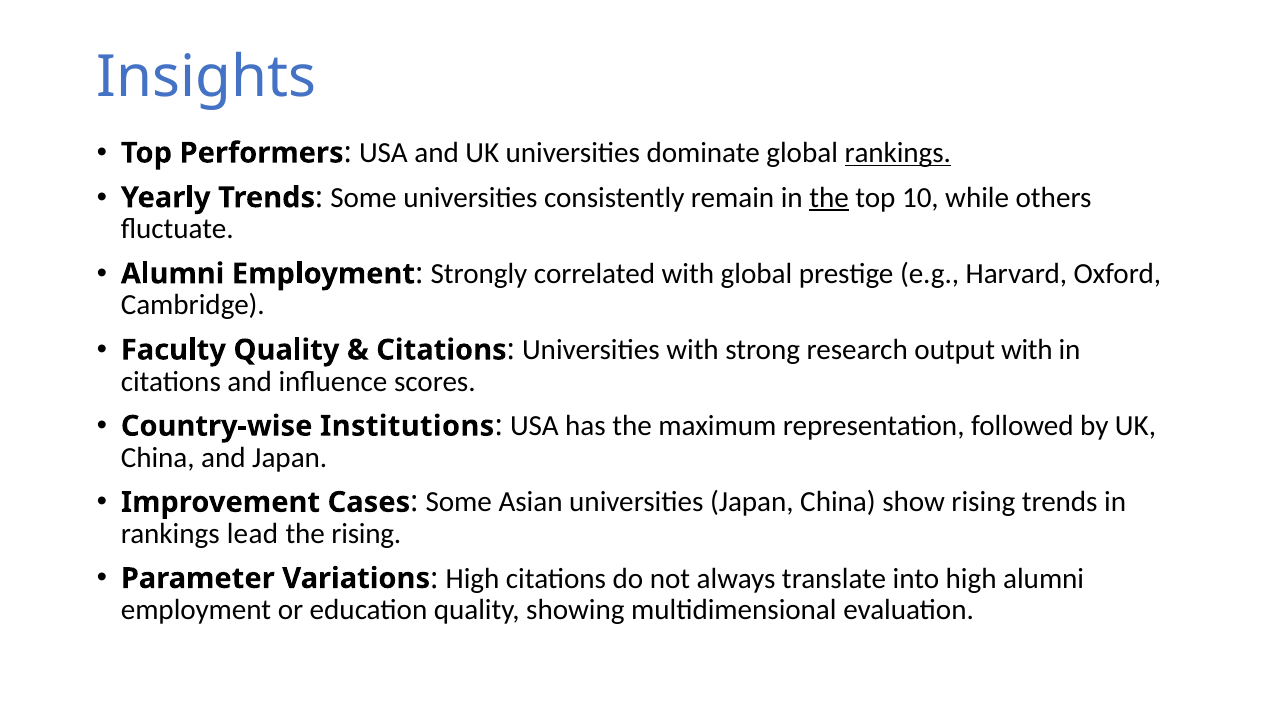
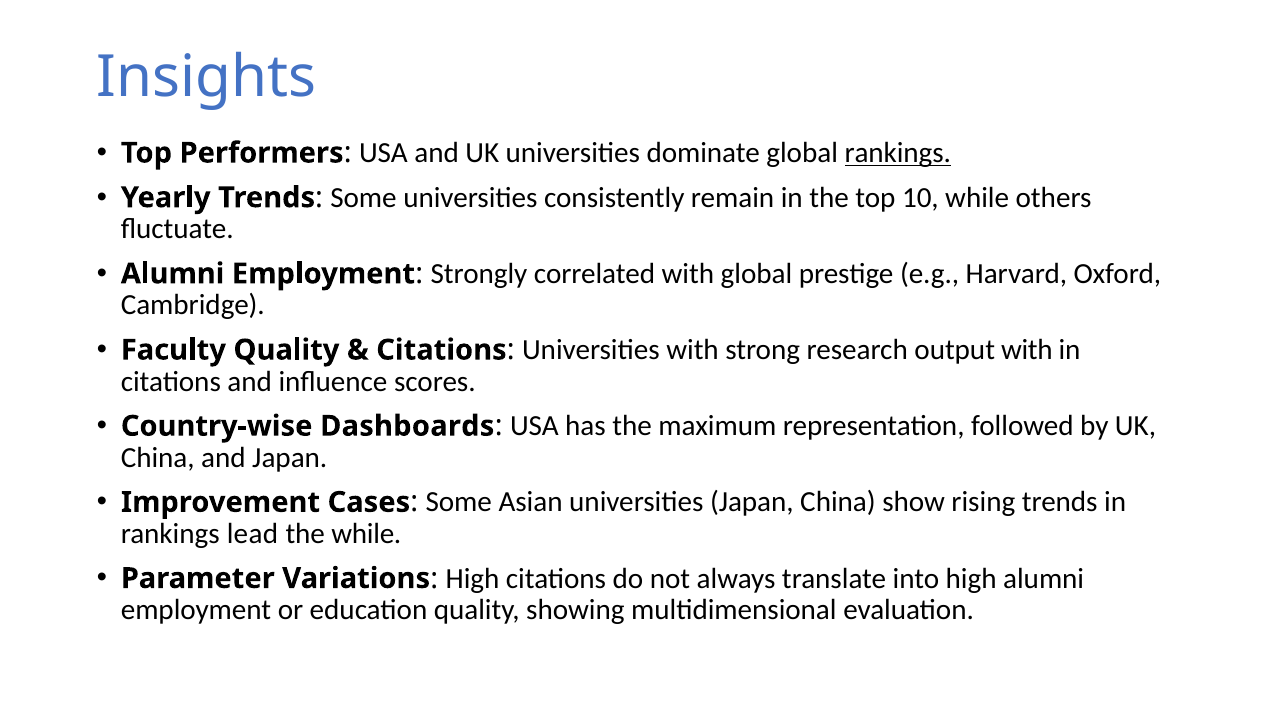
the at (829, 198) underline: present -> none
Institutions: Institutions -> Dashboards
the rising: rising -> while
